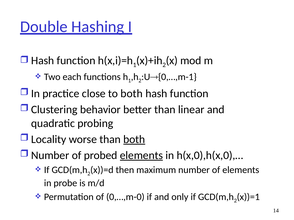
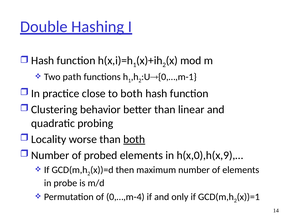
each: each -> path
elements at (141, 156) underline: present -> none
h(x,0),h(x,0),…: h(x,0),h(x,0),… -> h(x,0),h(x,9),…
0,…,m-0: 0,…,m-0 -> 0,…,m-4
